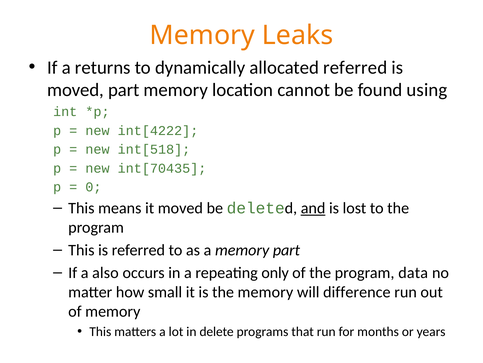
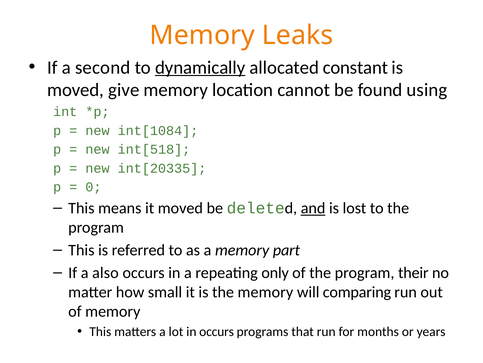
returns: returns -> second
dynamically underline: none -> present
allocated referred: referred -> constant
moved part: part -> give
int[4222: int[4222 -> int[1084
int[70435: int[70435 -> int[20335
data: data -> their
difference: difference -> comparing
in delete: delete -> occurs
